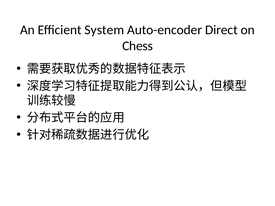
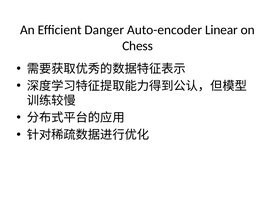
System: System -> Danger
Direct: Direct -> Linear
